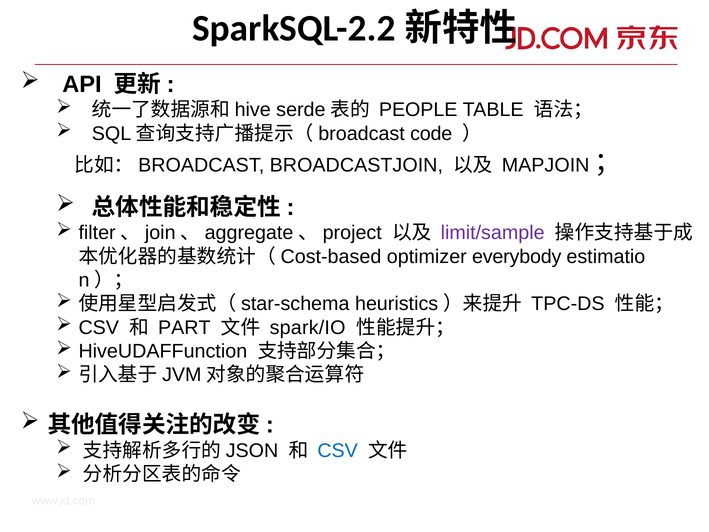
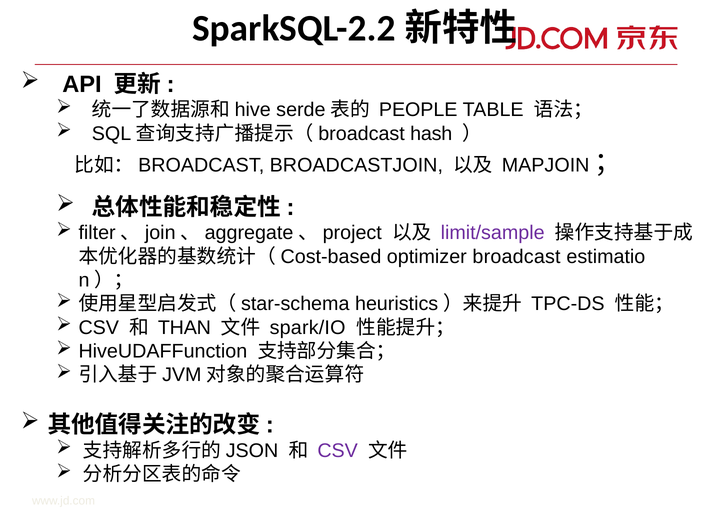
code: code -> hash
everybody: everybody -> broadcast
PART: PART -> THAN
CSV at (338, 450) colour: blue -> purple
